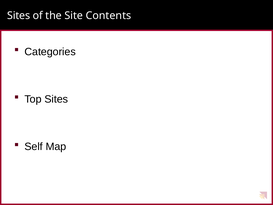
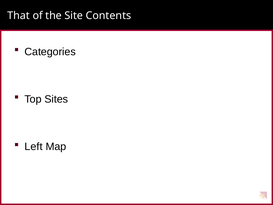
Sites at (19, 16): Sites -> That
Self: Self -> Left
